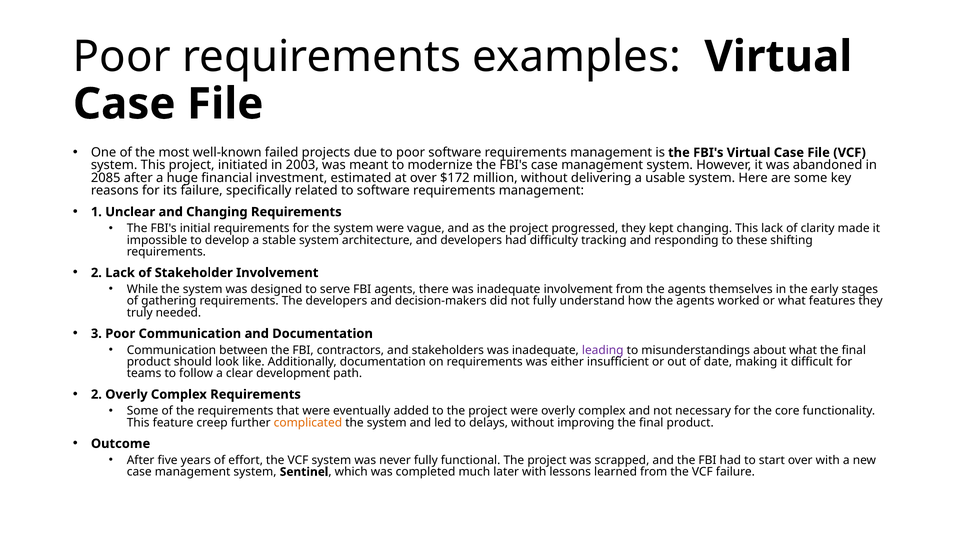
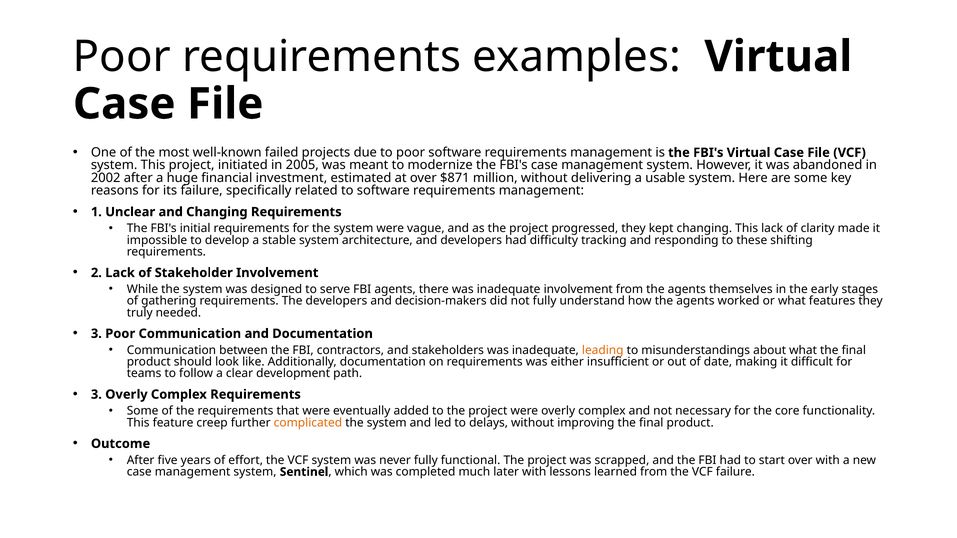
2003: 2003 -> 2005
2085: 2085 -> 2002
$172: $172 -> $871
leading colour: purple -> orange
2 at (96, 395): 2 -> 3
